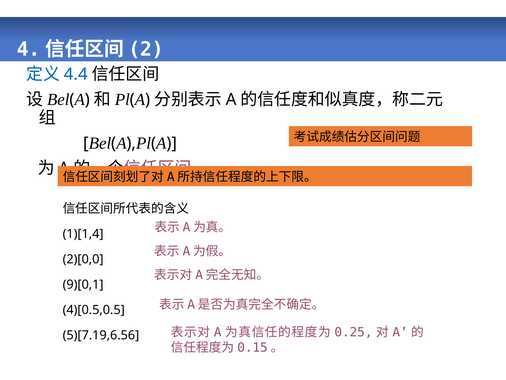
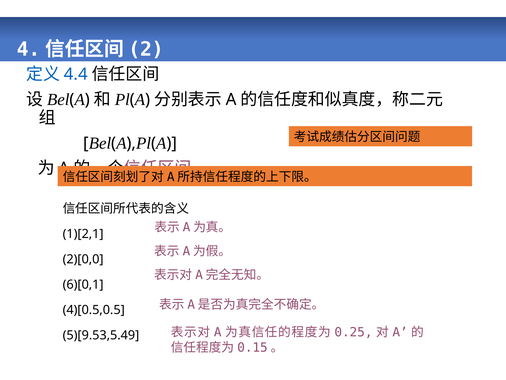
1)[1,4: 1)[1,4 -> 1)[2,1
9)[0,1: 9)[0,1 -> 6)[0,1
5)[7.19,6.56: 5)[7.19,6.56 -> 5)[9.53,5.49
